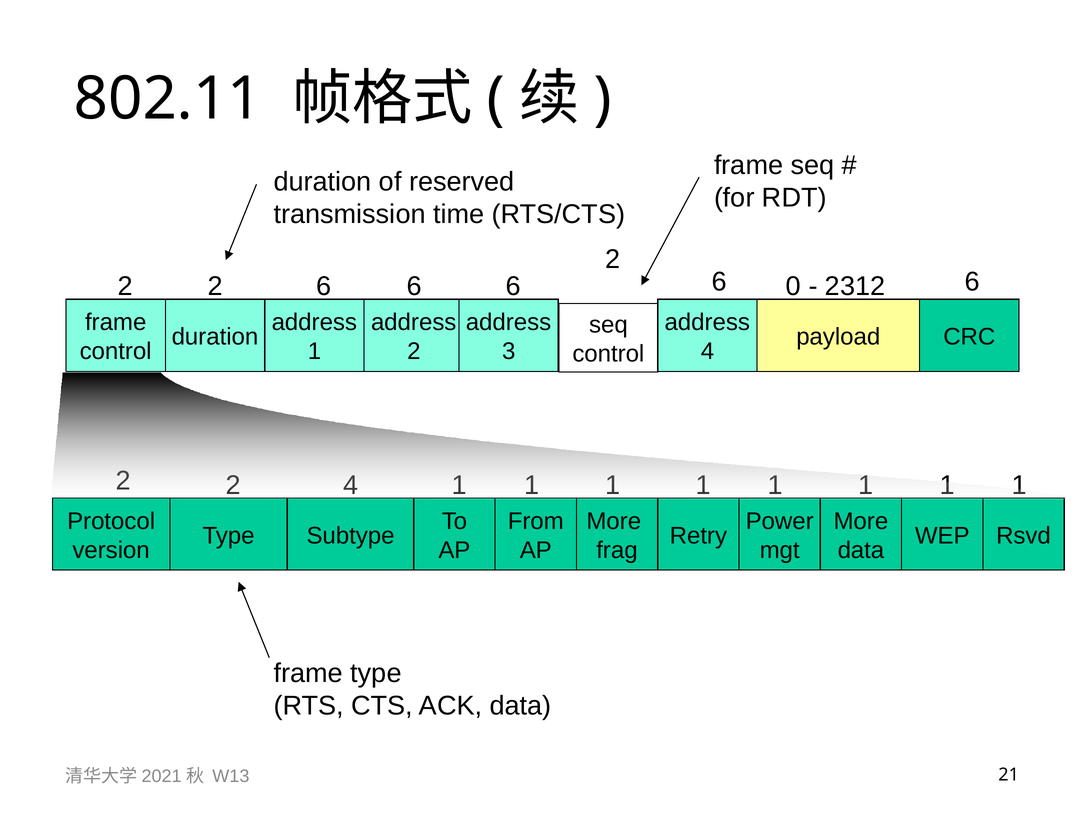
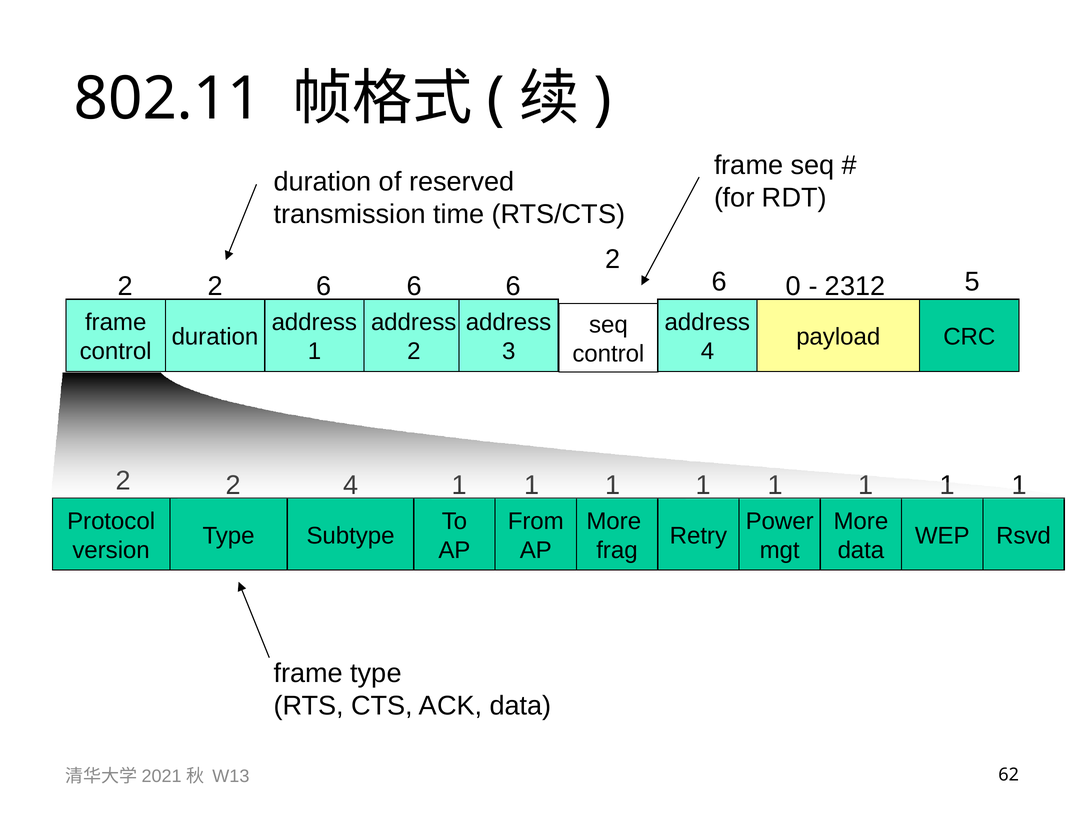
2312 6: 6 -> 5
21: 21 -> 62
